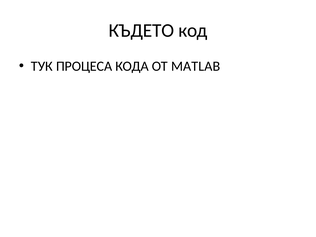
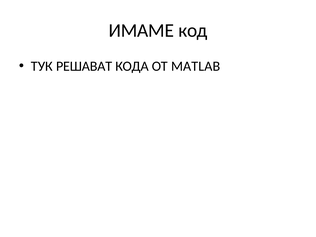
КЪДЕТО: КЪДЕТО -> ИМАМЕ
ПРОЦЕСА: ПРОЦЕСА -> РЕШАВАТ
